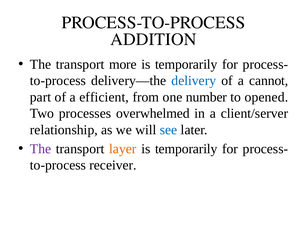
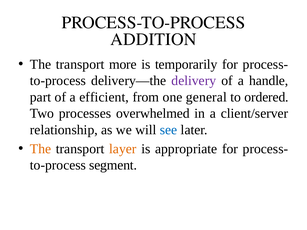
delivery colour: blue -> purple
cannot: cannot -> handle
number: number -> general
opened: opened -> ordered
The at (41, 149) colour: purple -> orange
temporarily at (186, 149): temporarily -> appropriate
receiver: receiver -> segment
